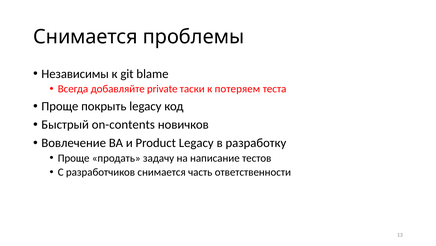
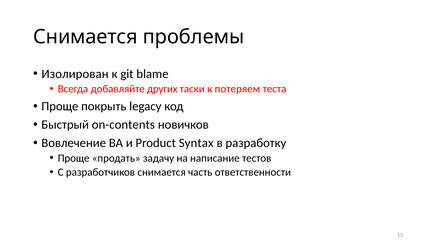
Независимы: Независимы -> Изолирован
private: private -> других
Product Legacy: Legacy -> Syntax
